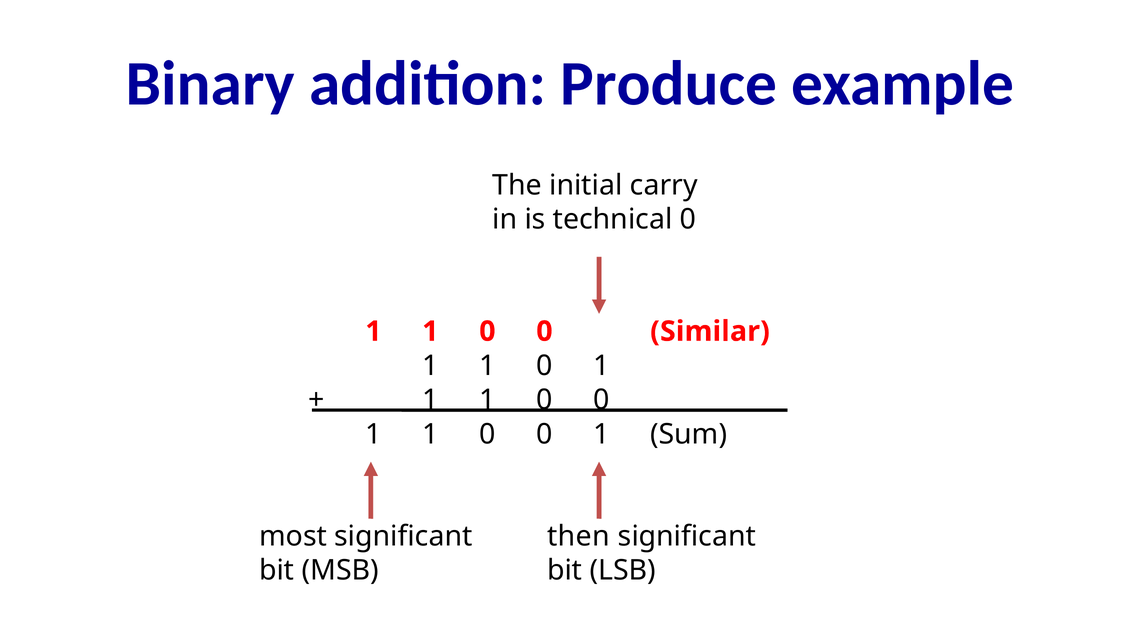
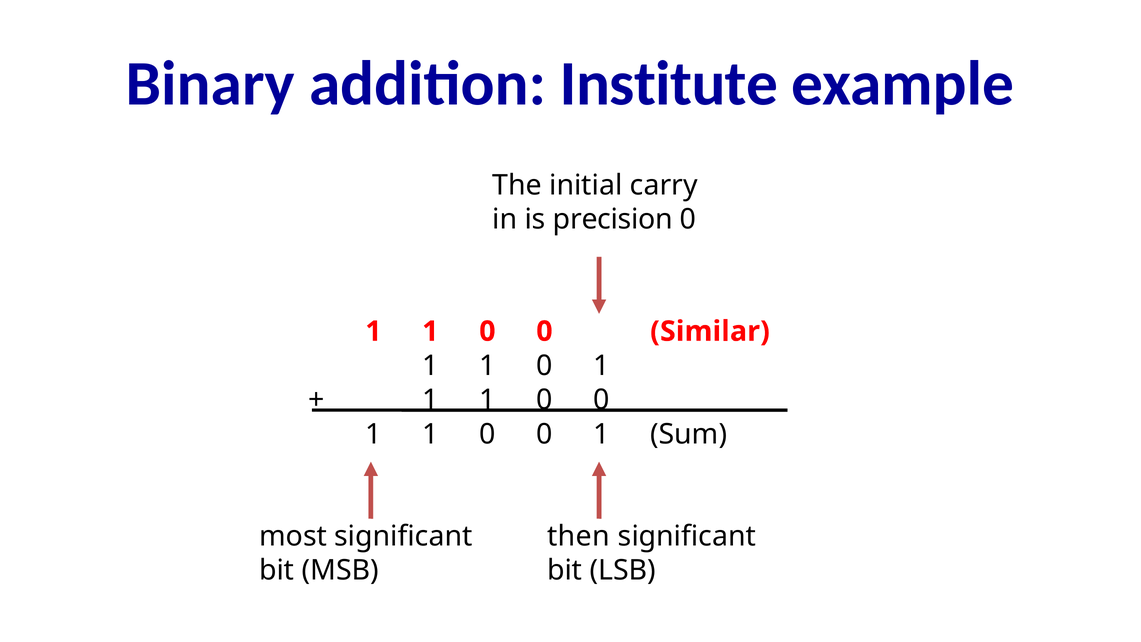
Produce: Produce -> Institute
technical: technical -> precision
